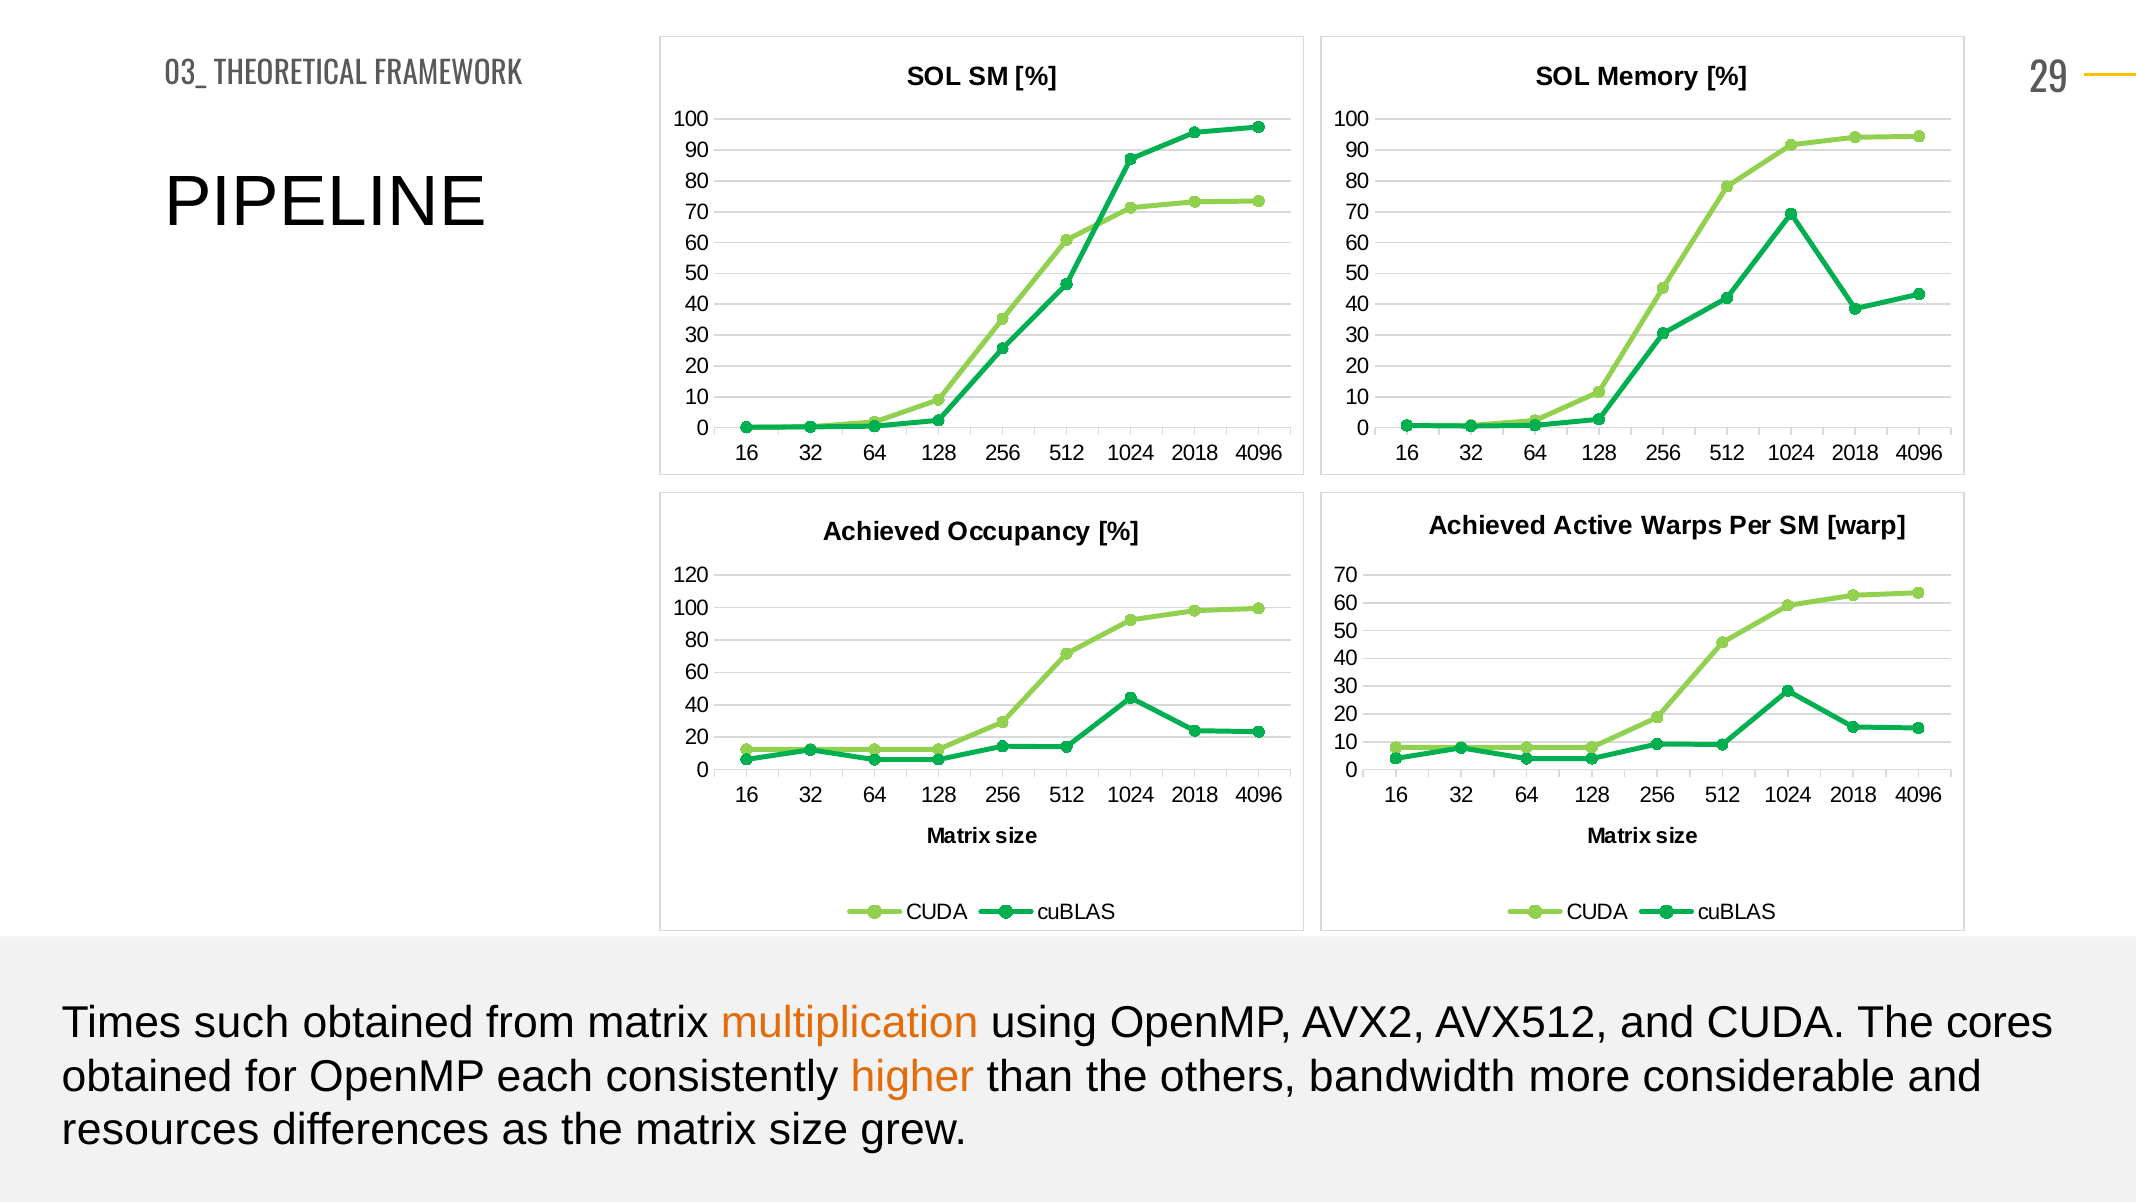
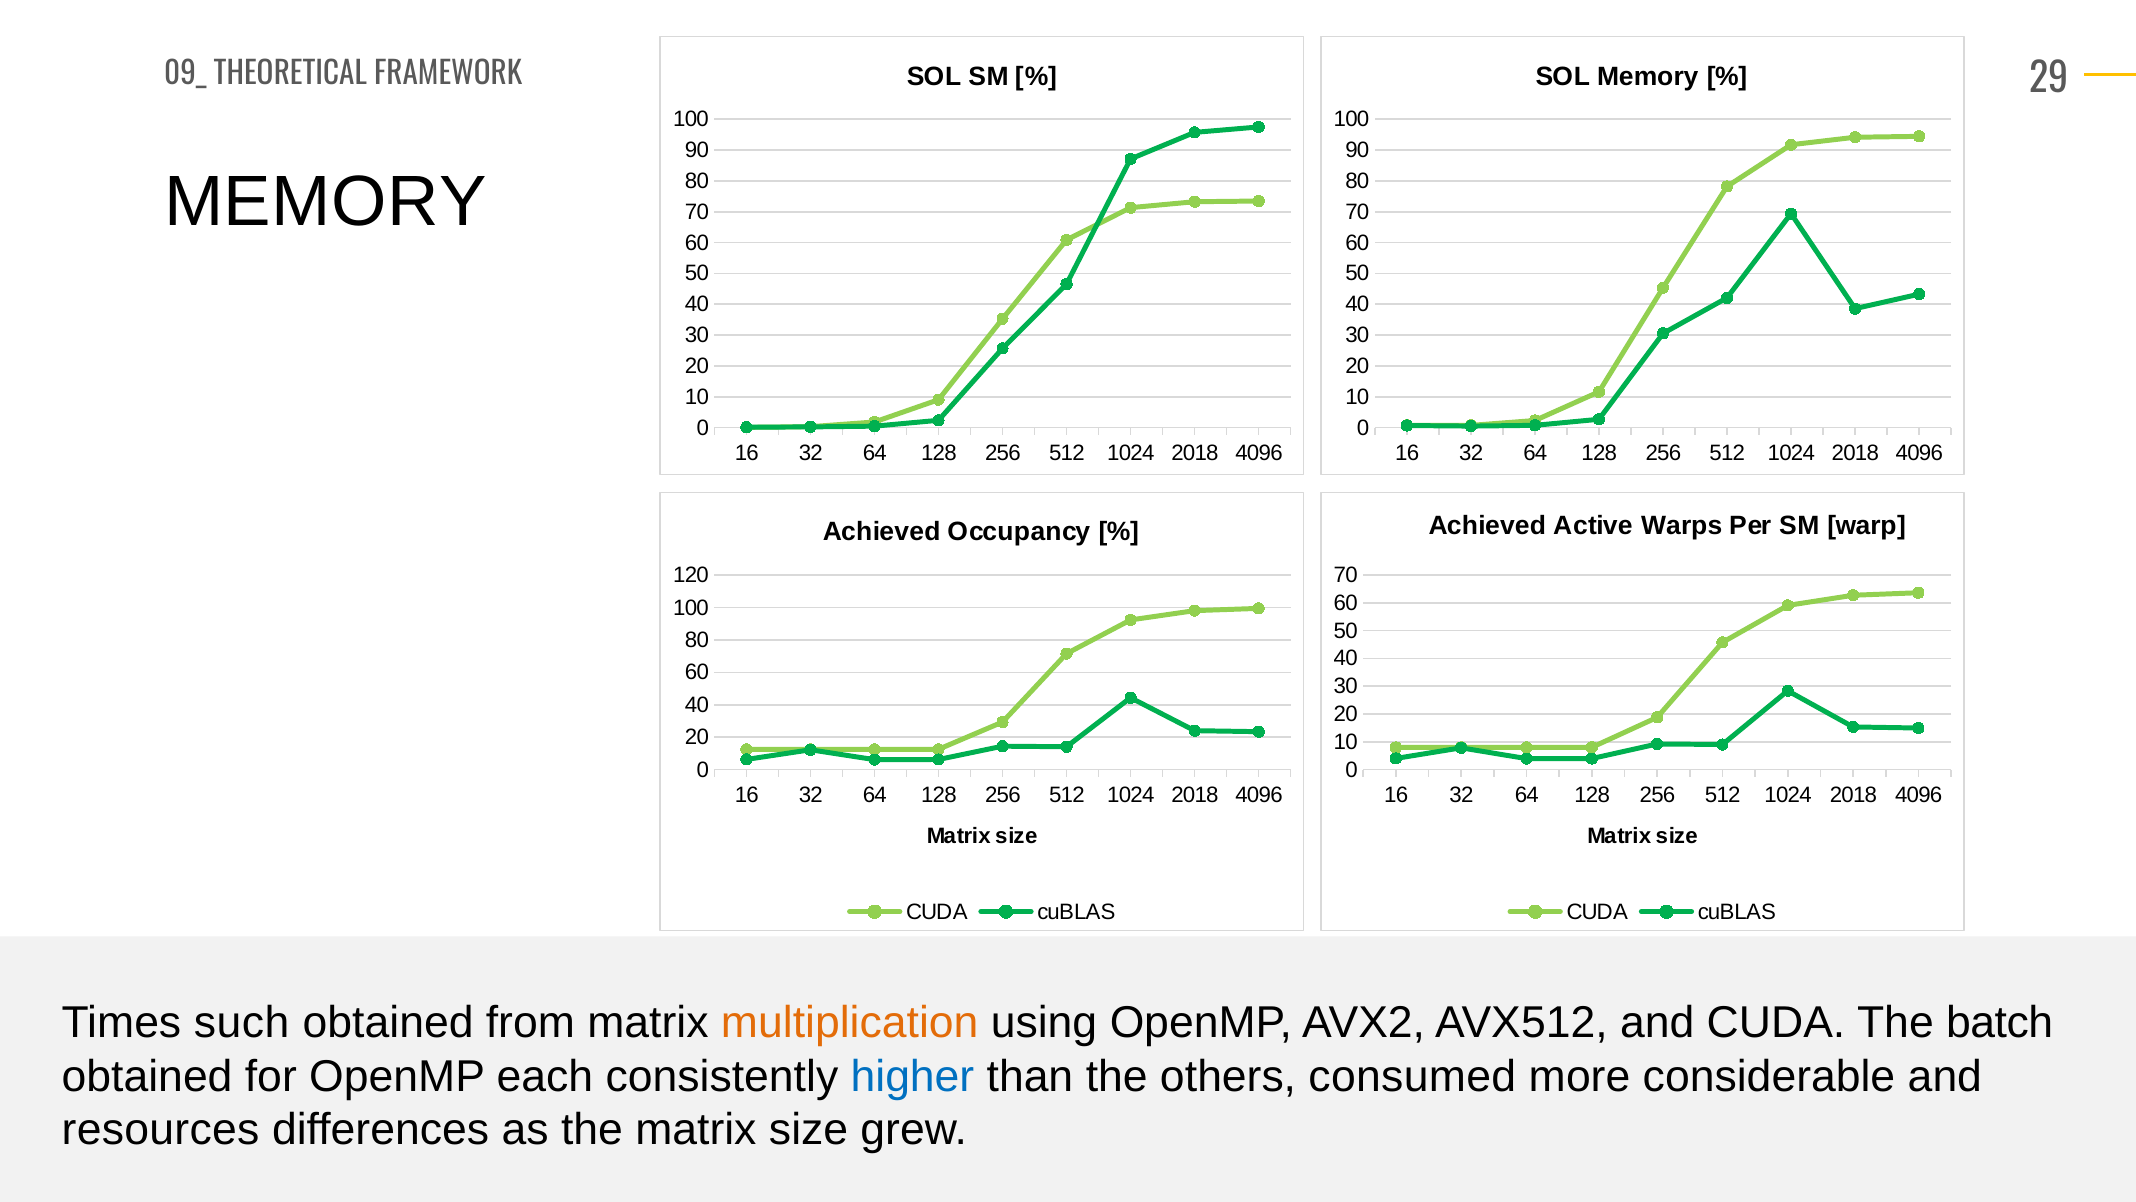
03_: 03_ -> 09_
PIPELINE at (325, 202): PIPELINE -> MEMORY
cores: cores -> batch
higher colour: orange -> blue
bandwidth: bandwidth -> consumed
